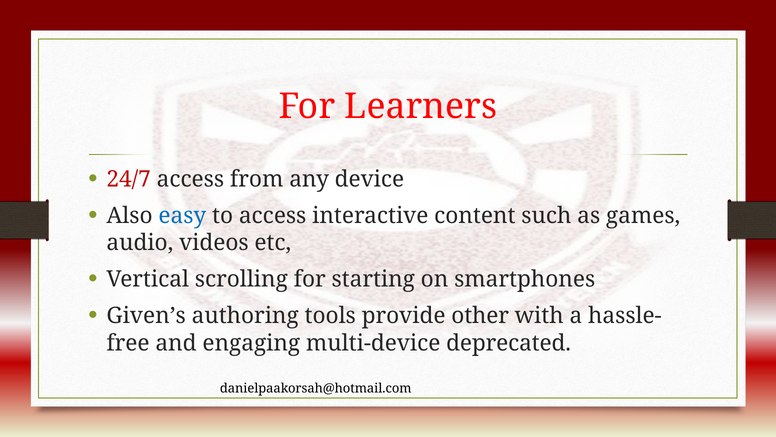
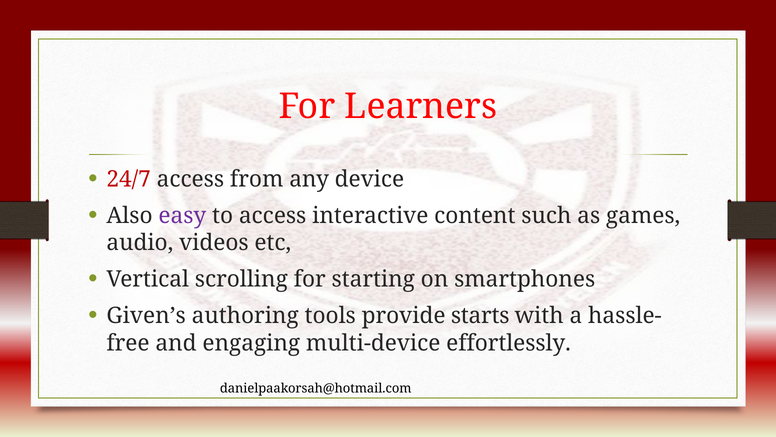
easy colour: blue -> purple
other: other -> starts
deprecated: deprecated -> effortlessly
